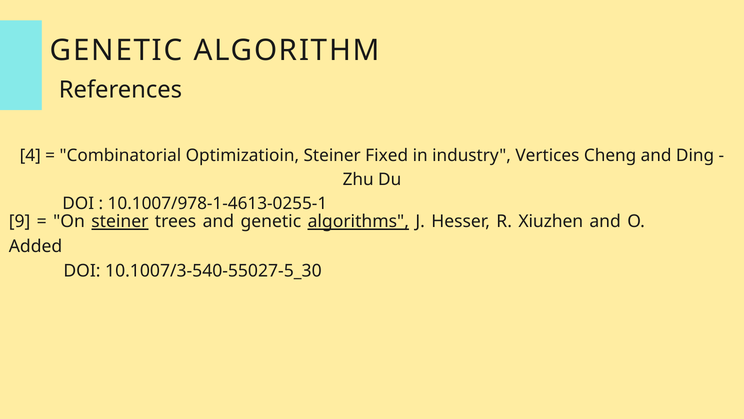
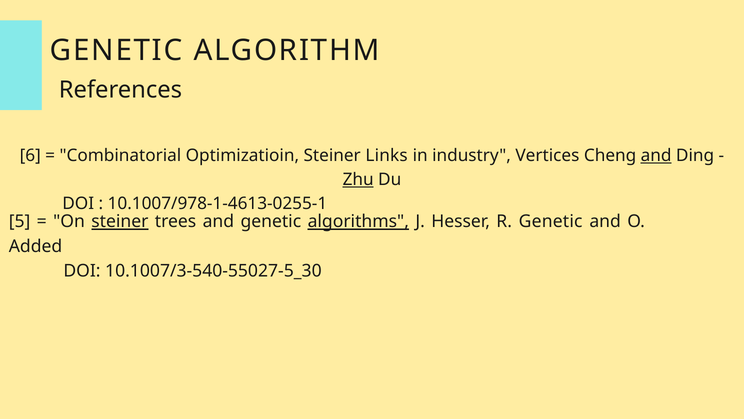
4: 4 -> 6
Fixed: Fixed -> Links
and at (656, 155) underline: none -> present
Zhu underline: none -> present
9: 9 -> 5
R Xiuzhen: Xiuzhen -> Genetic
